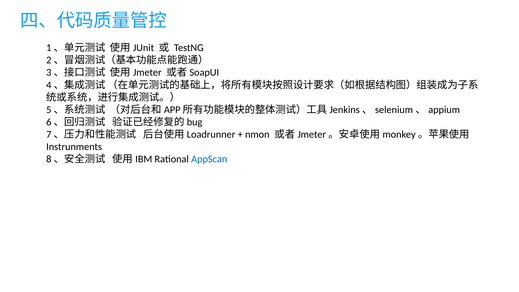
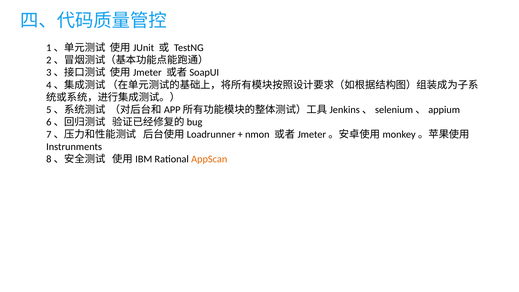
AppScan colour: blue -> orange
